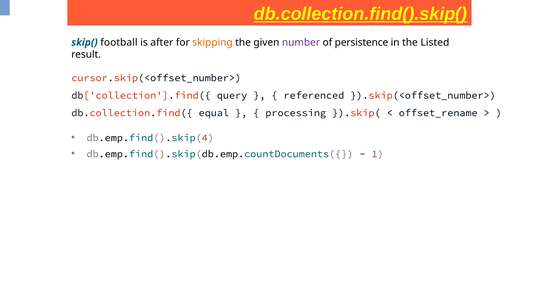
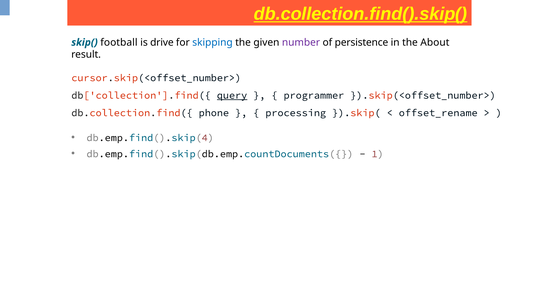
after: after -> drive
skipping colour: orange -> blue
Listed: Listed -> About
query underline: none -> present
referenced: referenced -> programmer
equal: equal -> phone
